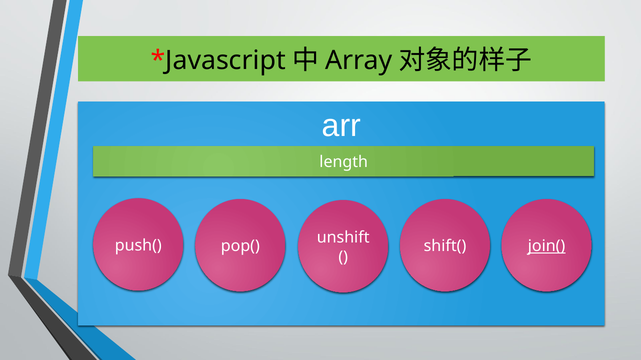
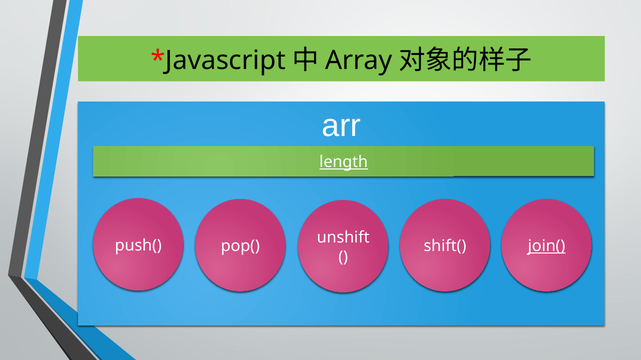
length underline: none -> present
